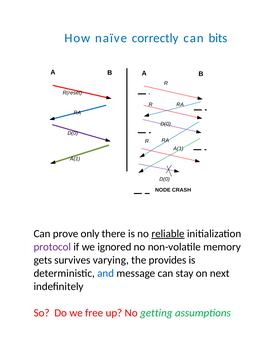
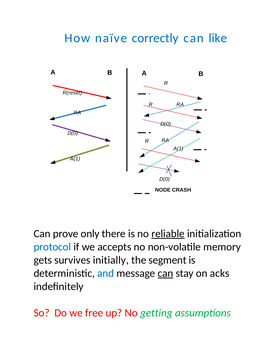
bits: bits -> like
protocol colour: purple -> blue
ignored: ignored -> accepts
varying: varying -> initially
provides: provides -> segment
can at (165, 273) underline: none -> present
next: next -> acks
